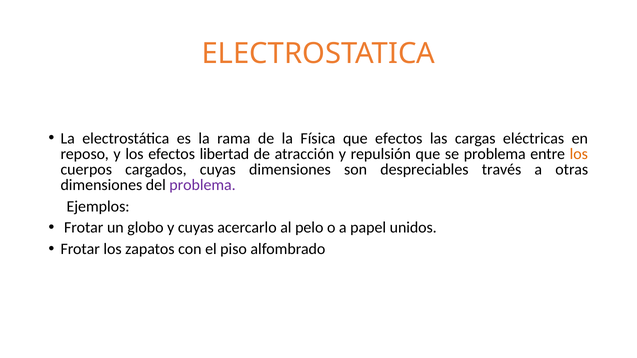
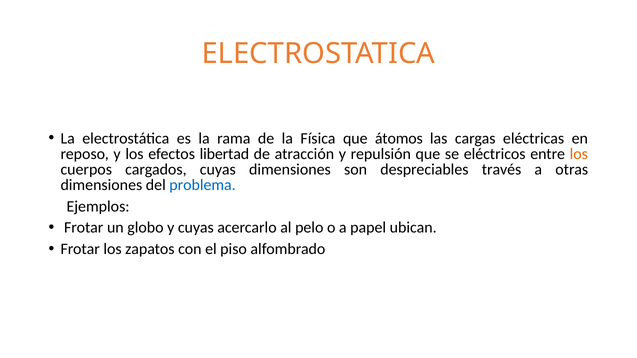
que efectos: efectos -> átomos
se problema: problema -> eléctricos
problema at (203, 185) colour: purple -> blue
unidos: unidos -> ubican
